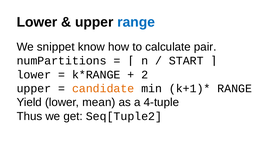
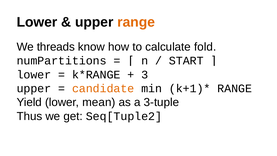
range at (136, 22) colour: blue -> orange
snippet: snippet -> threads
pair: pair -> fold
2: 2 -> 3
4-tuple: 4-tuple -> 3-tuple
